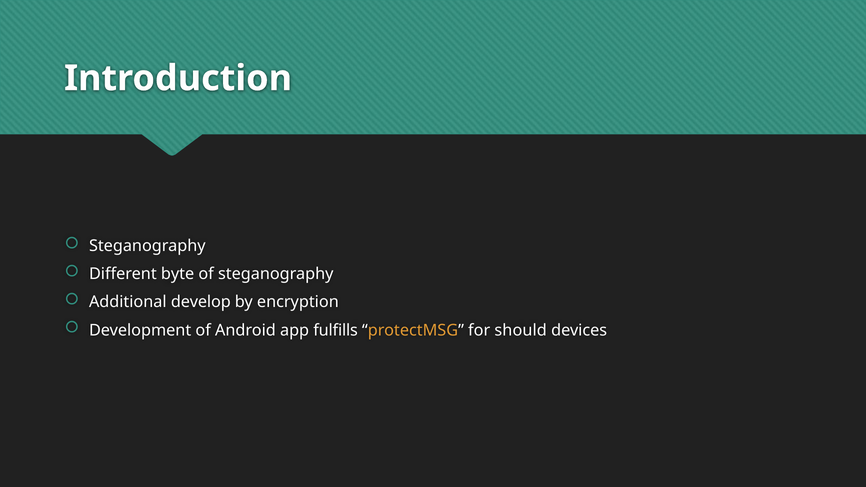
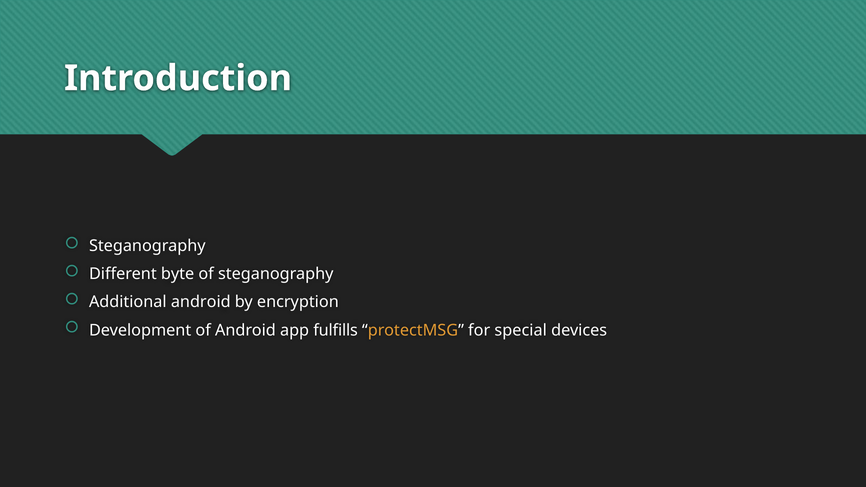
Additional develop: develop -> android
should: should -> special
